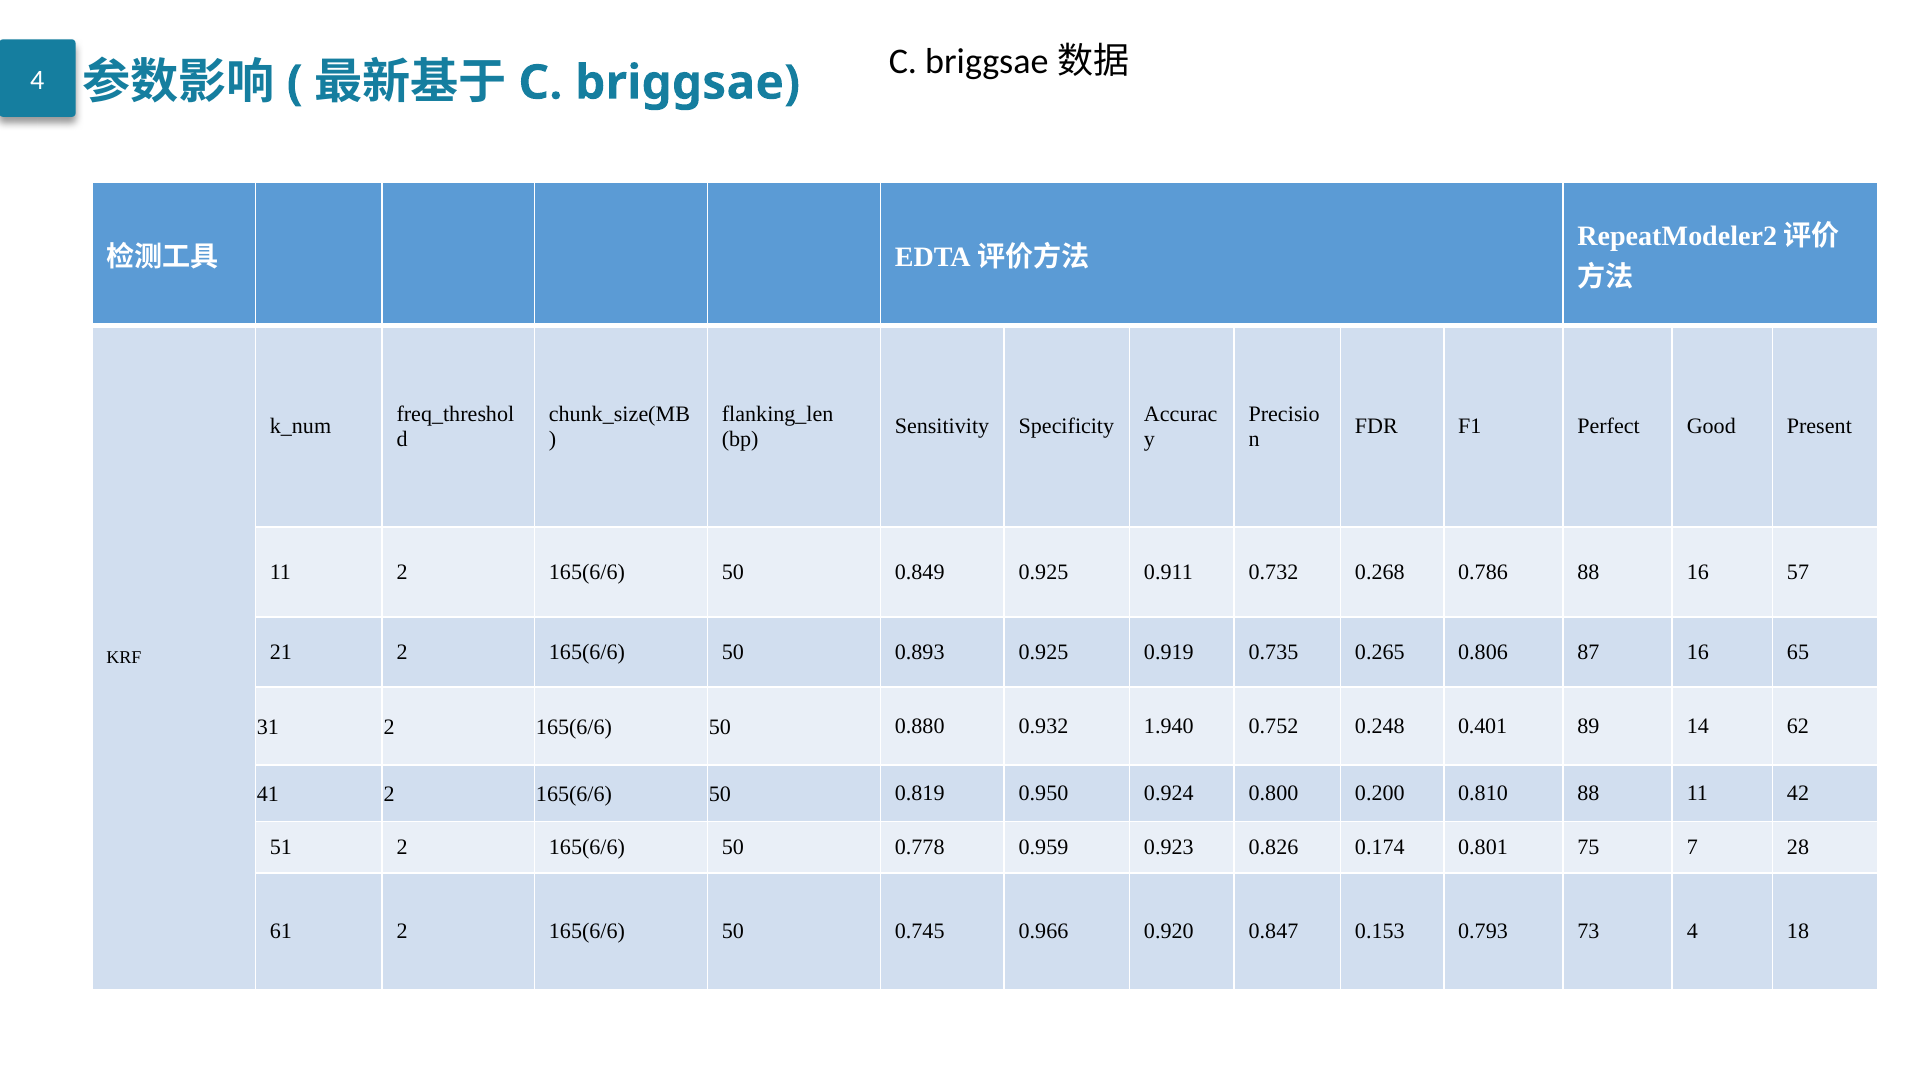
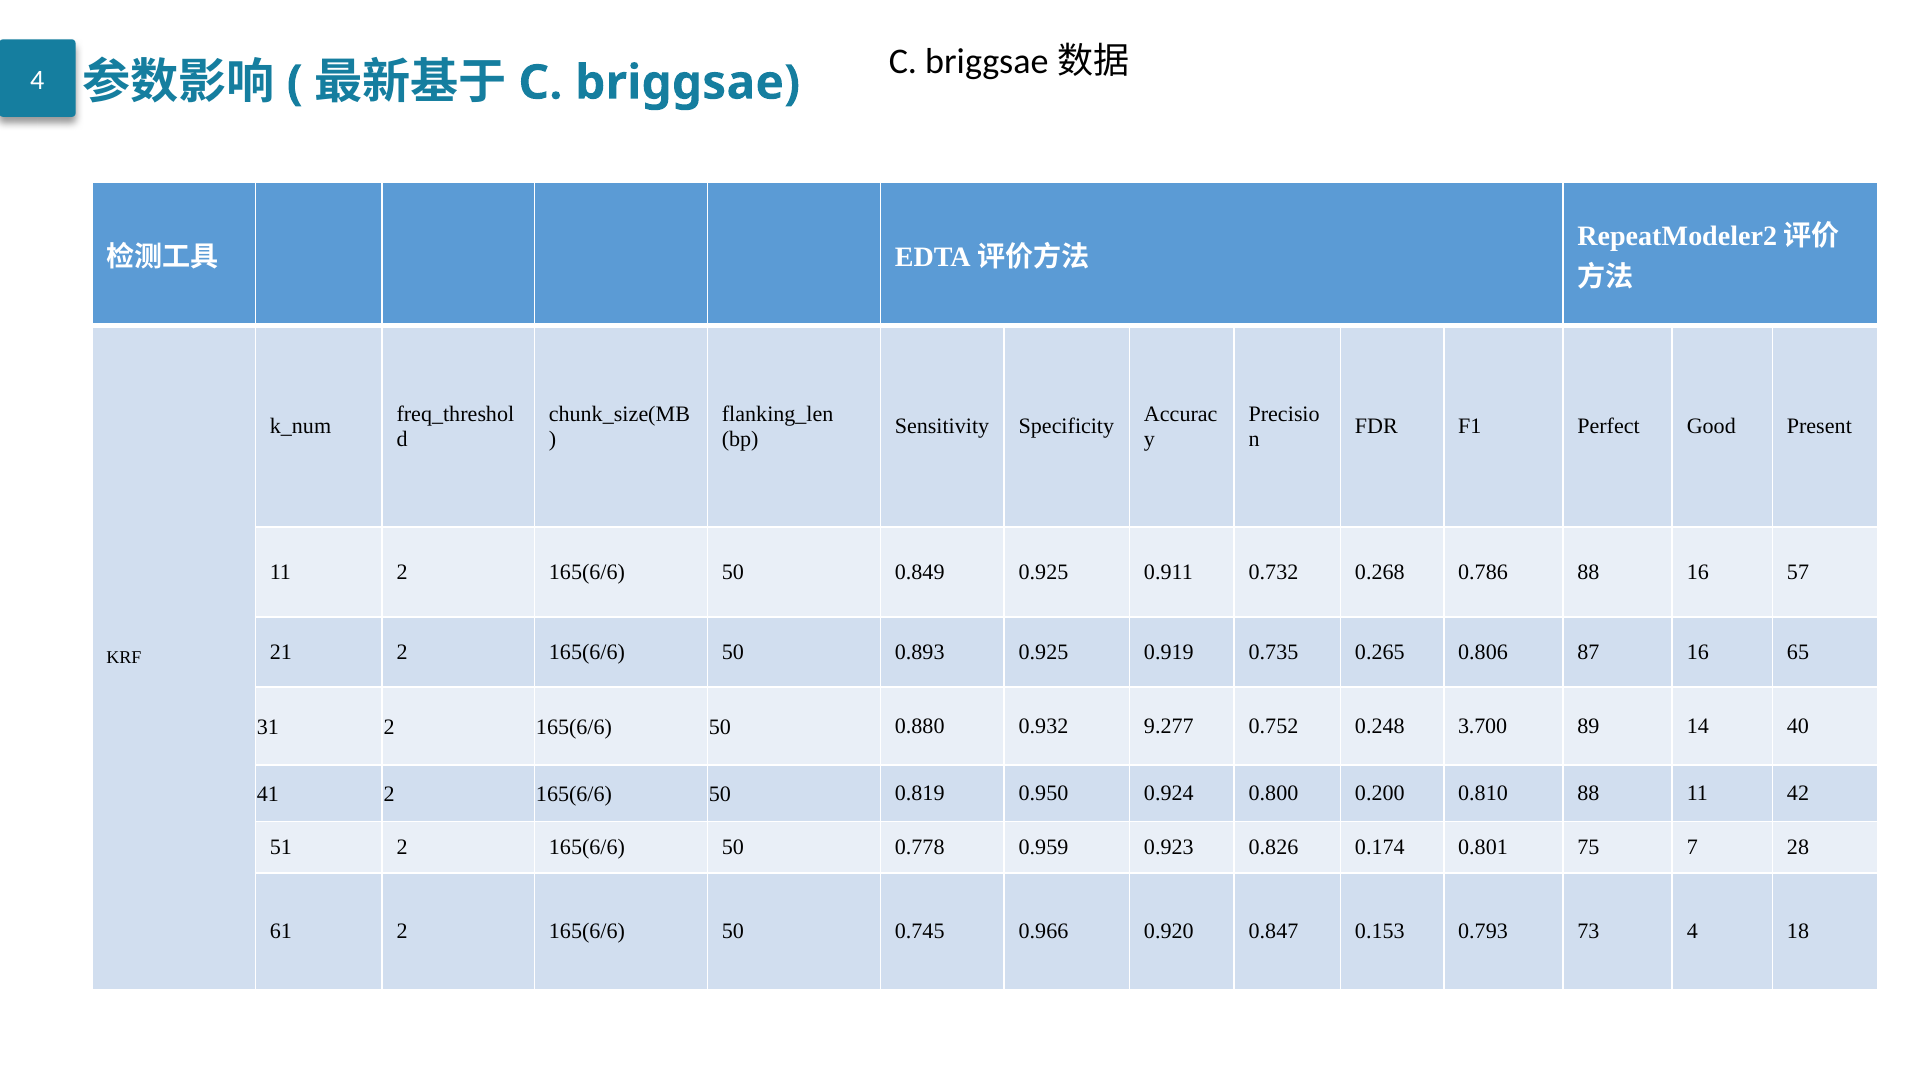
1.940: 1.940 -> 9.277
0.401: 0.401 -> 3.700
62: 62 -> 40
